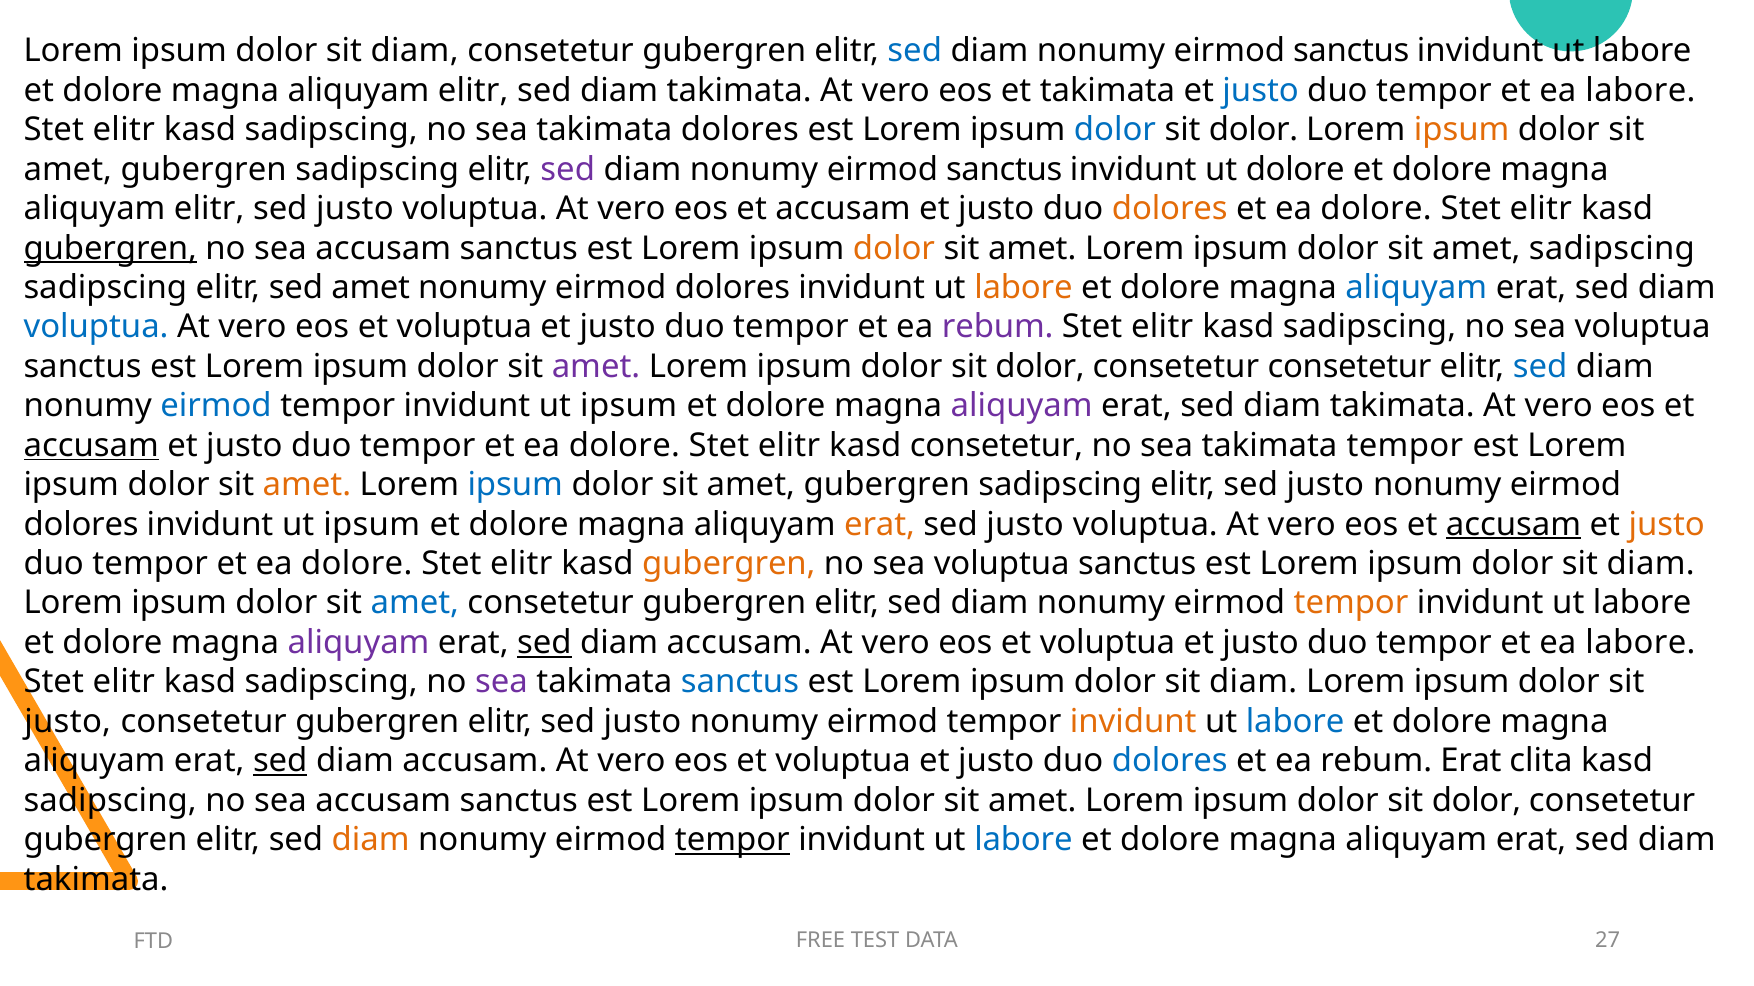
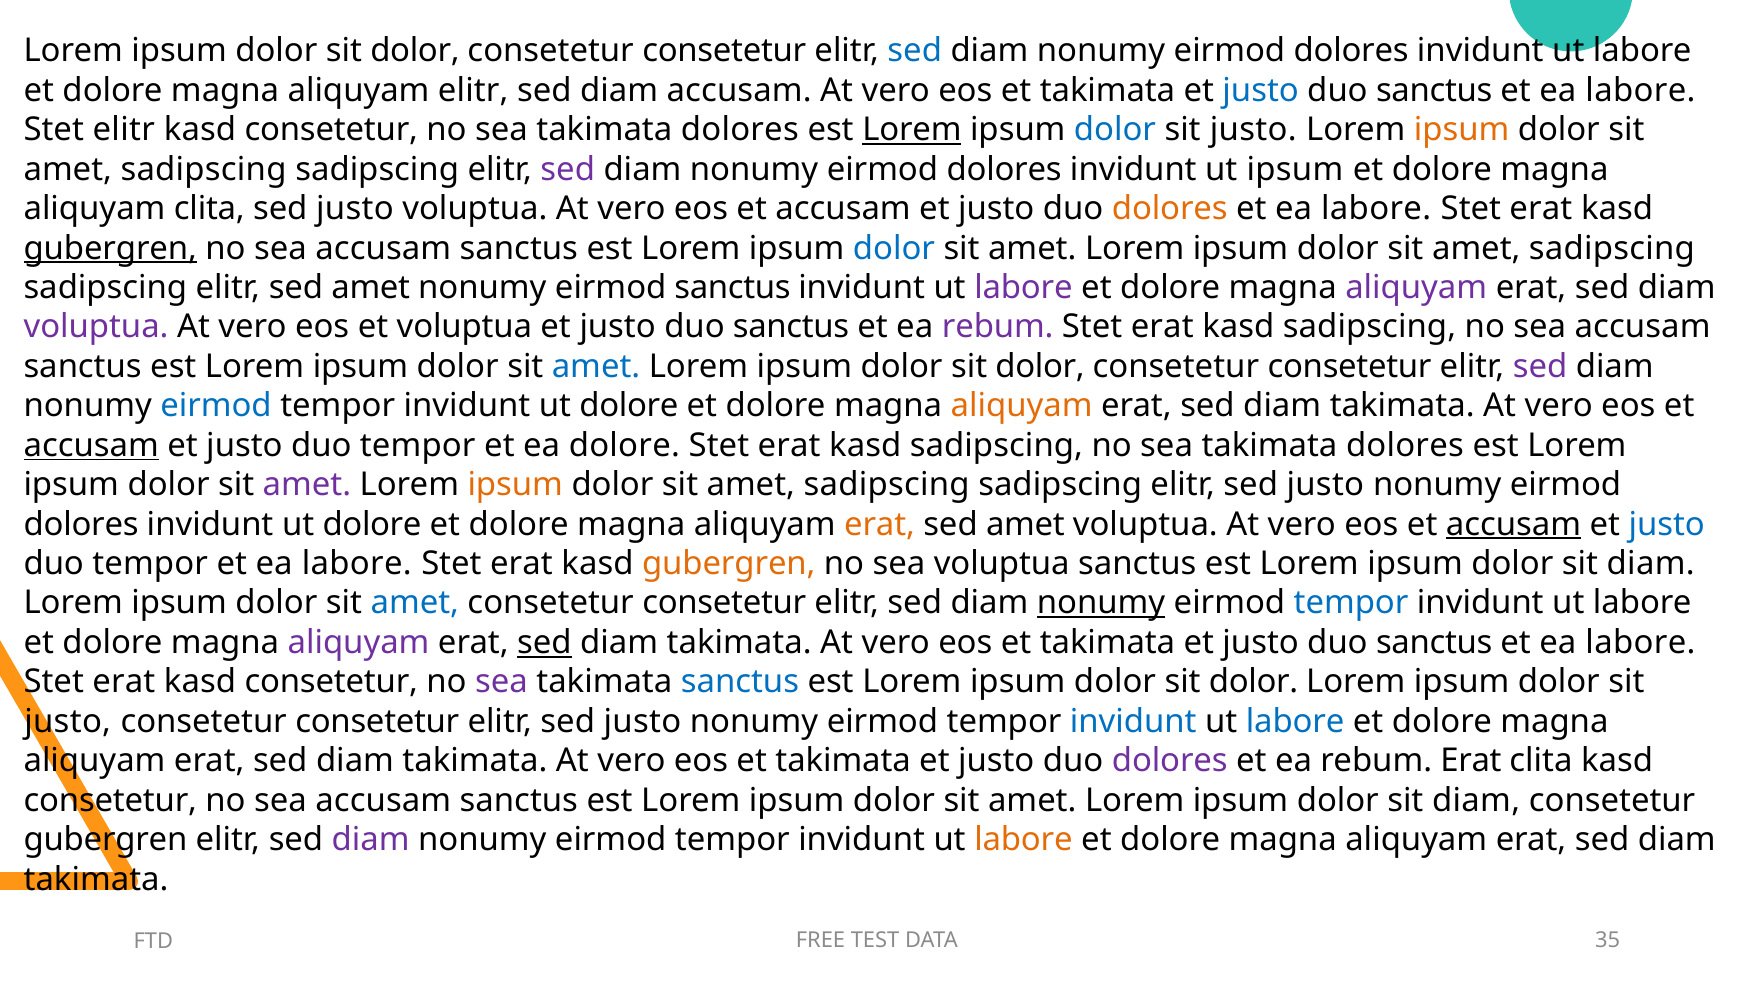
diam at (415, 51): diam -> dolor
gubergren at (724, 51): gubergren -> consetetur
sanctus at (1351, 51): sanctus -> dolores
takimata at (739, 90): takimata -> accusam
tempor at (1434, 90): tempor -> sanctus
sadipscing at (331, 130): sadipscing -> consetetur
Lorem at (912, 130) underline: none -> present
dolor at (1254, 130): dolor -> justo
gubergren at (204, 169): gubergren -> sadipscing
sanctus at (1004, 169): sanctus -> dolores
ut dolore: dolore -> ipsum
elitr at (209, 209): elitr -> clita
dolore at (1376, 209): dolore -> labore
elitr at (1541, 209): elitr -> erat
dolor at (894, 248) colour: orange -> blue
dolores at (733, 288): dolores -> sanctus
labore at (1023, 288) colour: orange -> purple
aliquyam at (1416, 288) colour: blue -> purple
voluptua at (96, 327) colour: blue -> purple
tempor at (791, 327): tempor -> sanctus
elitr at (1162, 327): elitr -> erat
voluptua at (1643, 327): voluptua -> accusam
amet at (596, 367) colour: purple -> blue
sed at (1540, 367) colour: blue -> purple
tempor invidunt ut ipsum: ipsum -> dolore
aliquyam at (1022, 406) colour: purple -> orange
elitr at (789, 446): elitr -> erat
consetetur at (997, 446): consetetur -> sadipscing
tempor at (1405, 446): tempor -> dolores
amet at (307, 485) colour: orange -> purple
ipsum at (515, 485) colour: blue -> orange
gubergren at (887, 485): gubergren -> sadipscing
ipsum at (372, 525): ipsum -> dolore
justo at (1025, 525): justo -> amet
justo at (1667, 525) colour: orange -> blue
dolore at (357, 564): dolore -> labore
elitr at (521, 564): elitr -> erat
gubergren at (724, 603): gubergren -> consetetur
nonumy at (1101, 603) underline: none -> present
tempor at (1351, 603) colour: orange -> blue
accusam at (739, 643): accusam -> takimata
voluptua at (1108, 643): voluptua -> takimata
tempor at (1434, 643): tempor -> sanctus
elitr at (124, 682): elitr -> erat
sadipscing at (331, 682): sadipscing -> consetetur
diam at (1253, 682): diam -> dolor
gubergren at (377, 722): gubergren -> consetetur
invidunt at (1133, 722) colour: orange -> blue
sed at (280, 761) underline: present -> none
accusam at (475, 761): accusam -> takimata
voluptua at (843, 761): voluptua -> takimata
dolores at (1170, 761) colour: blue -> purple
sadipscing at (110, 801): sadipscing -> consetetur
dolor at (1476, 801): dolor -> diam
diam at (371, 840) colour: orange -> purple
tempor at (732, 840) underline: present -> none
labore at (1023, 840) colour: blue -> orange
27: 27 -> 35
